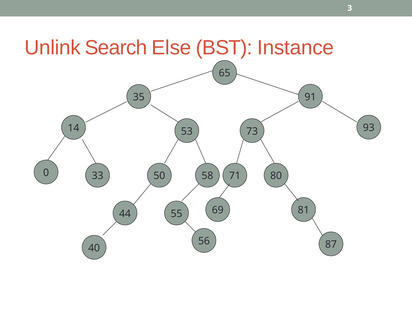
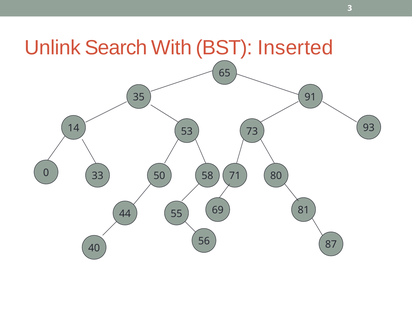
Else: Else -> With
Instance: Instance -> Inserted
